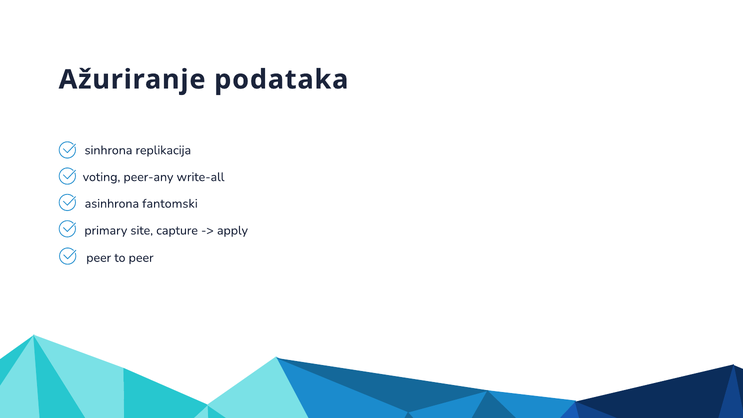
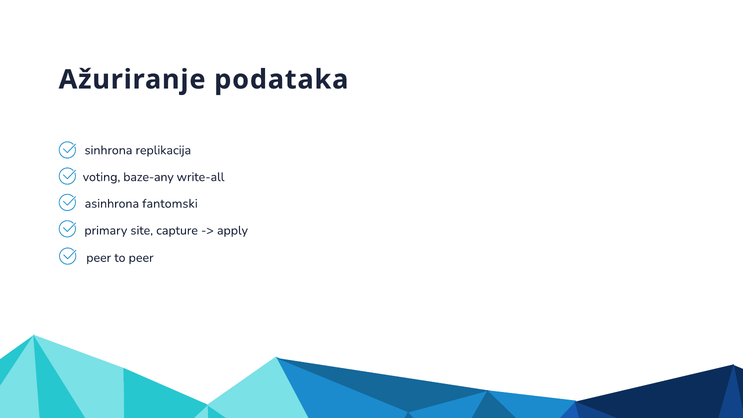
peer-any: peer-any -> baze-any
